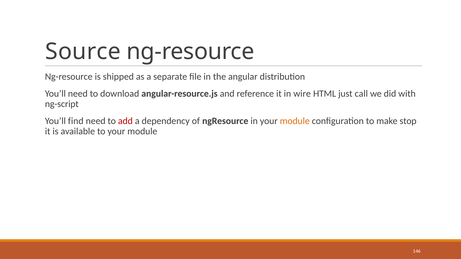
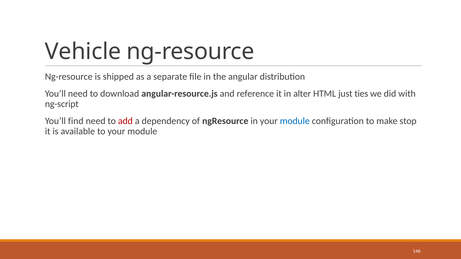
Source: Source -> Vehicle
wire: wire -> alter
call: call -> ties
module at (295, 121) colour: orange -> blue
